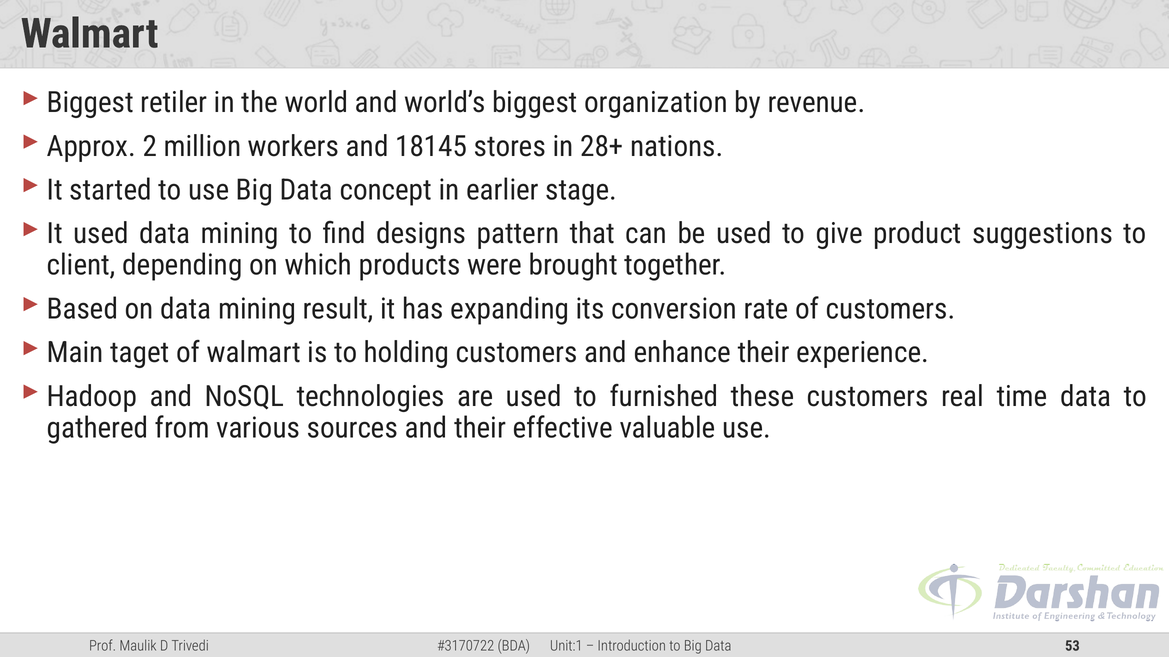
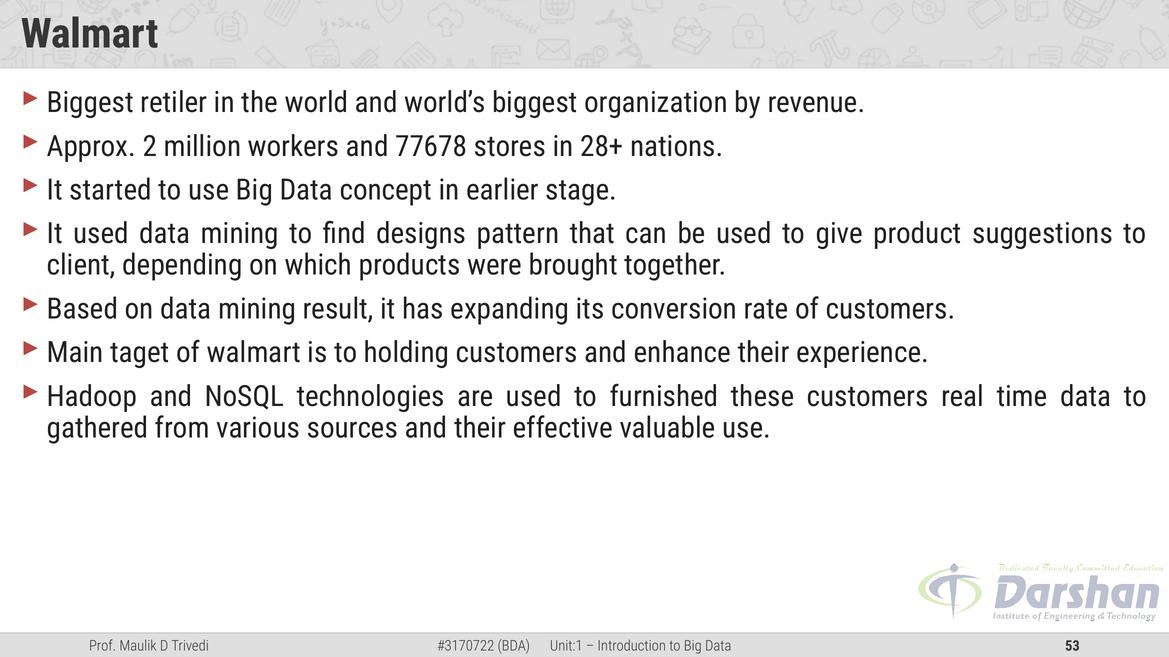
18145: 18145 -> 77678
